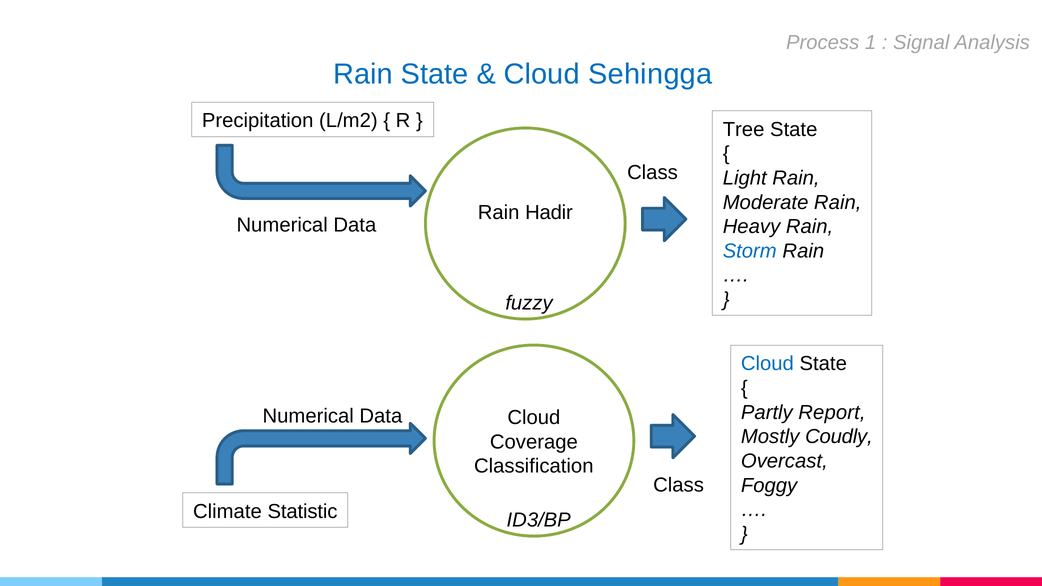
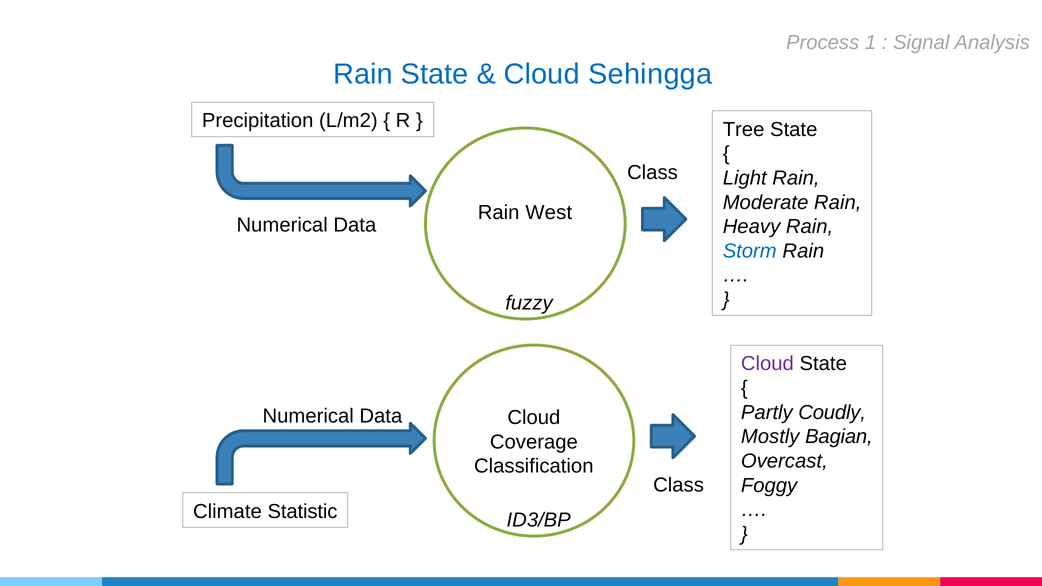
Hadir: Hadir -> West
Cloud at (767, 364) colour: blue -> purple
Report: Report -> Coudly
Coudly: Coudly -> Bagian
